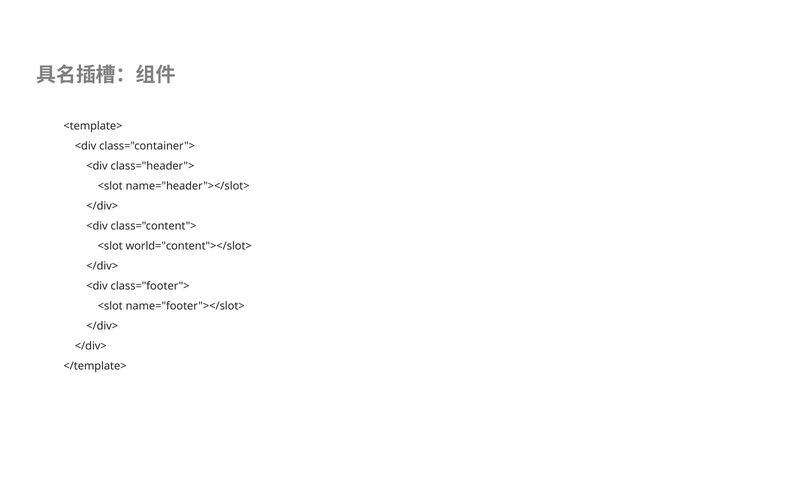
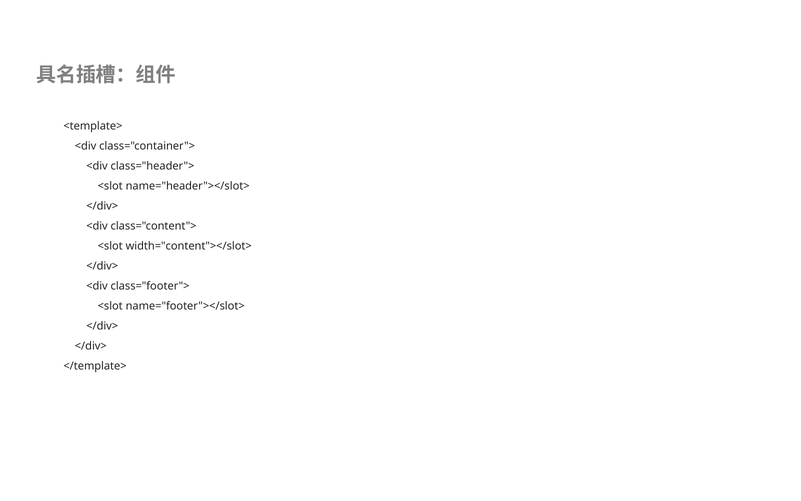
world="content"></slot>: world="content"></slot> -> width="content"></slot>
